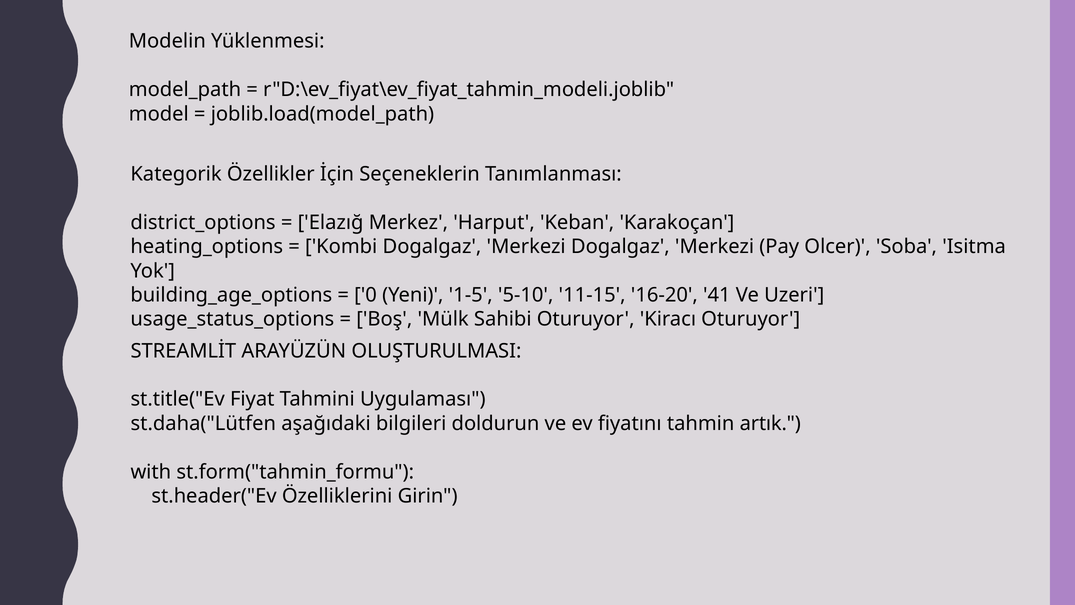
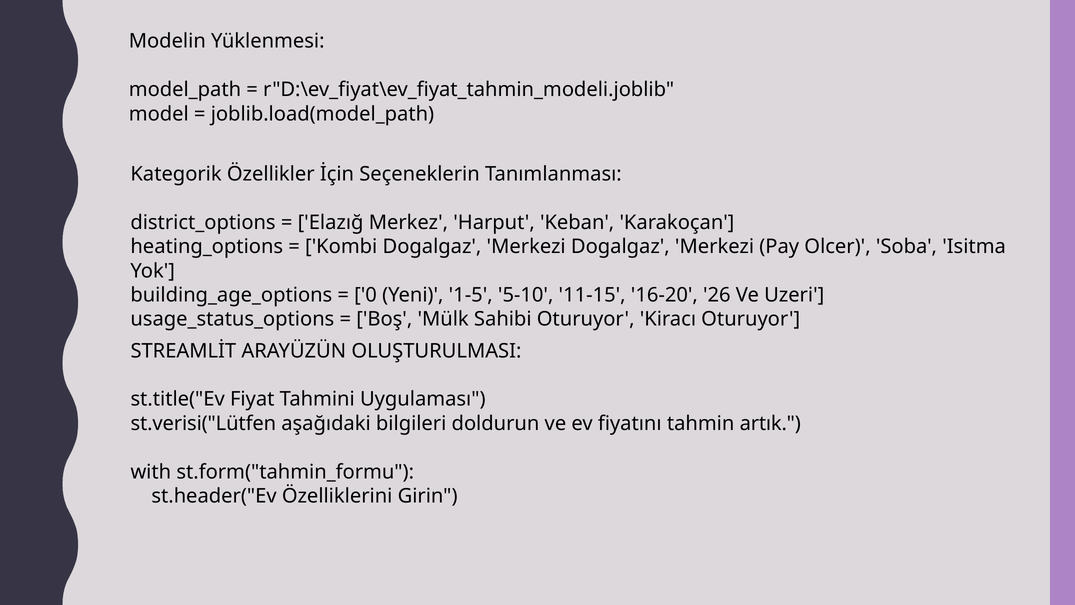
41: 41 -> 26
st.daha("Lütfen: st.daha("Lütfen -> st.verisi("Lütfen
